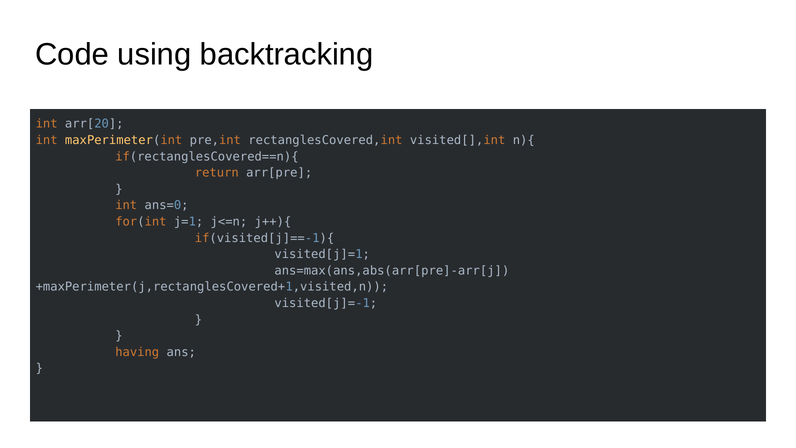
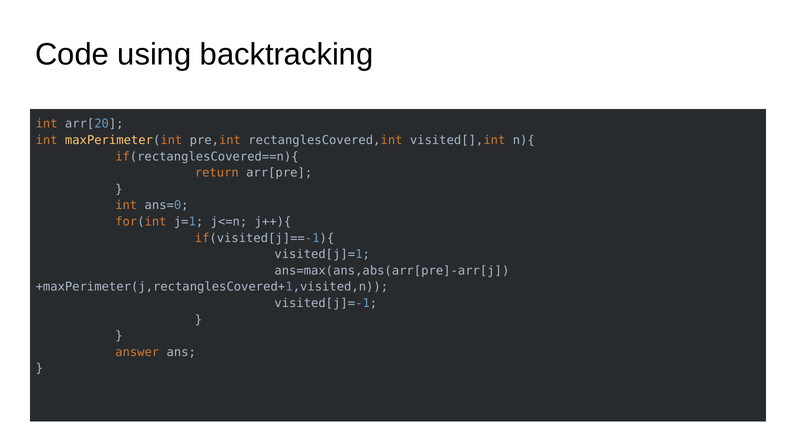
having: having -> answer
